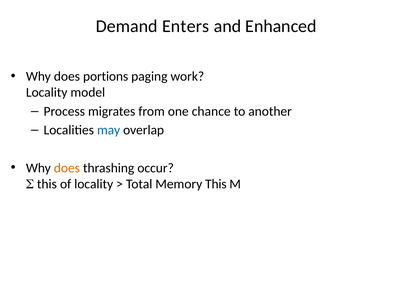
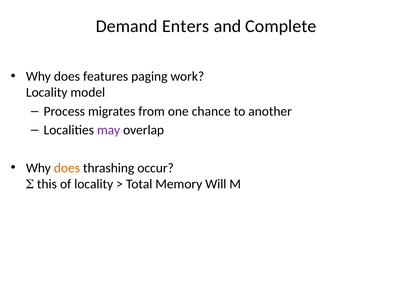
Enhanced: Enhanced -> Complete
portions: portions -> features
may colour: blue -> purple
Memory This: This -> Will
